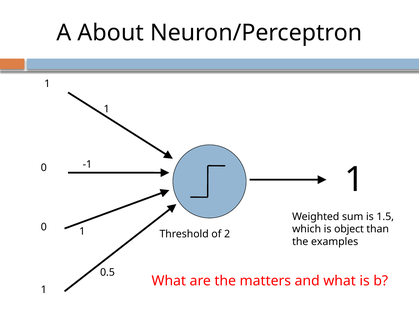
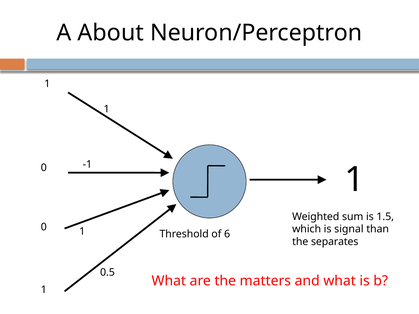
object: object -> signal
2: 2 -> 6
examples: examples -> separates
